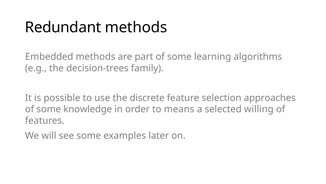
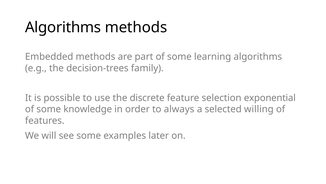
Redundant at (63, 27): Redundant -> Algorithms
approaches: approaches -> exponential
means: means -> always
